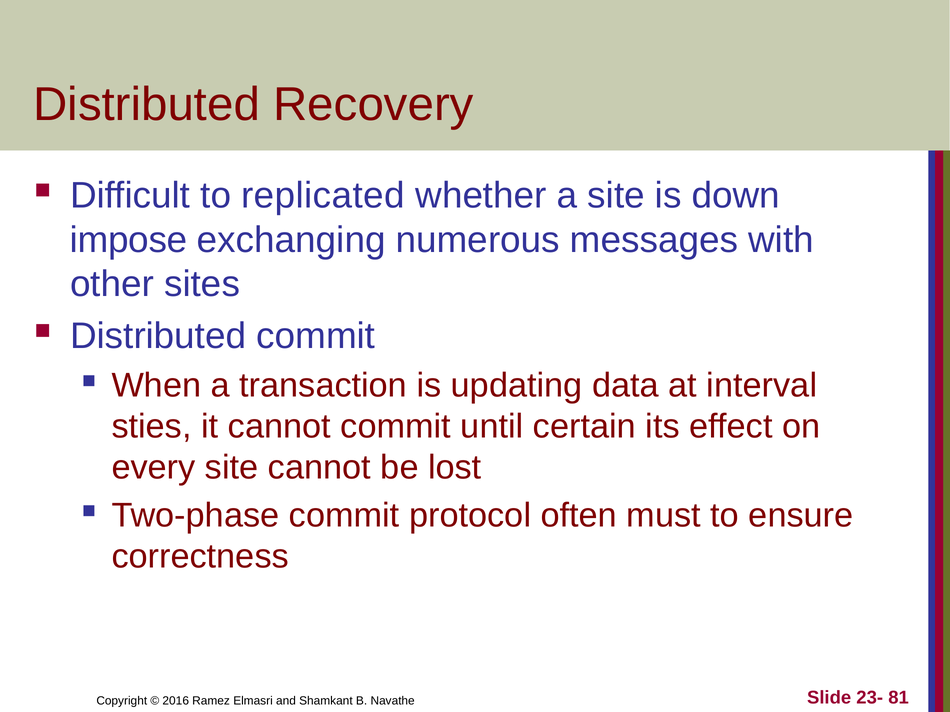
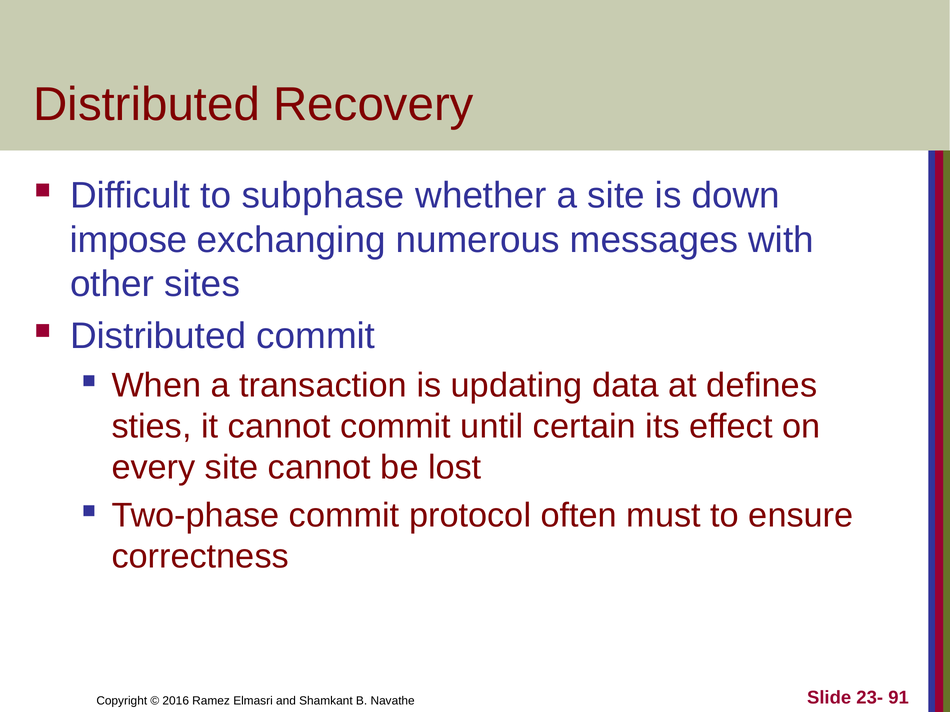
replicated: replicated -> subphase
interval: interval -> defines
81: 81 -> 91
